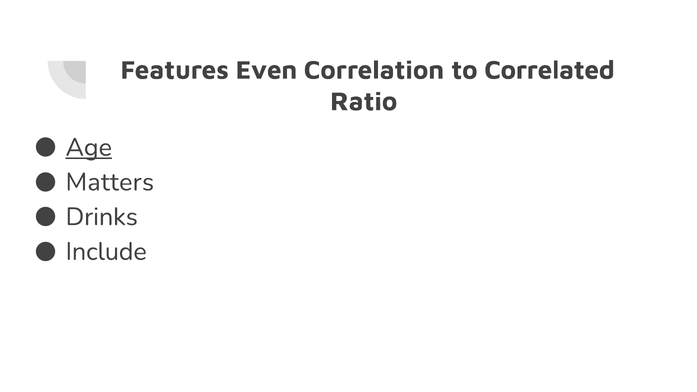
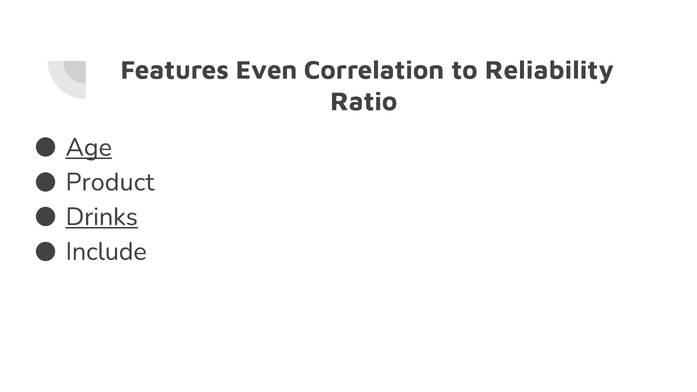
Correlated: Correlated -> Reliability
Matters: Matters -> Product
Drinks underline: none -> present
